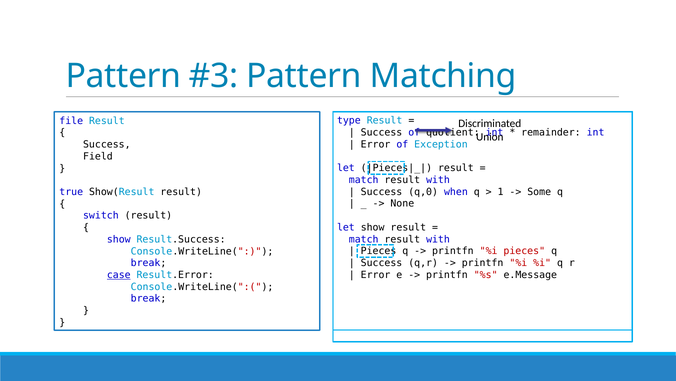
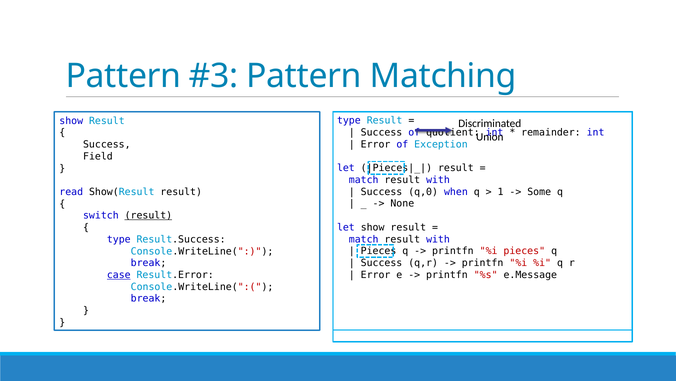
file at (71, 121): file -> show
true: true -> read
result at (148, 215) underline: none -> present
show at (119, 239): show -> type
